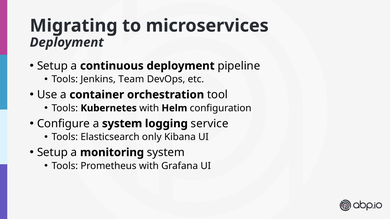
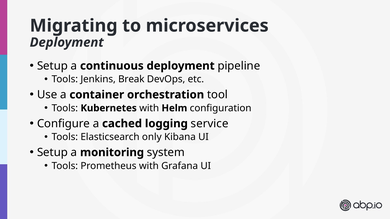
Team: Team -> Break
a system: system -> cached
